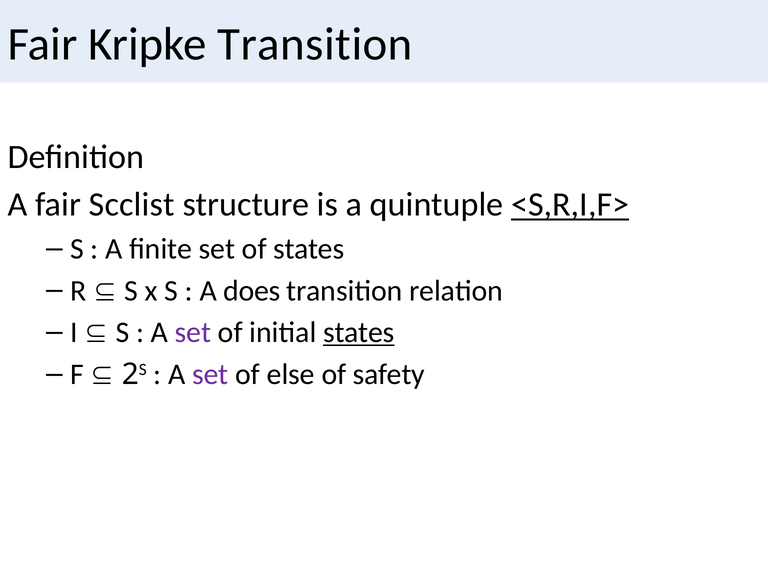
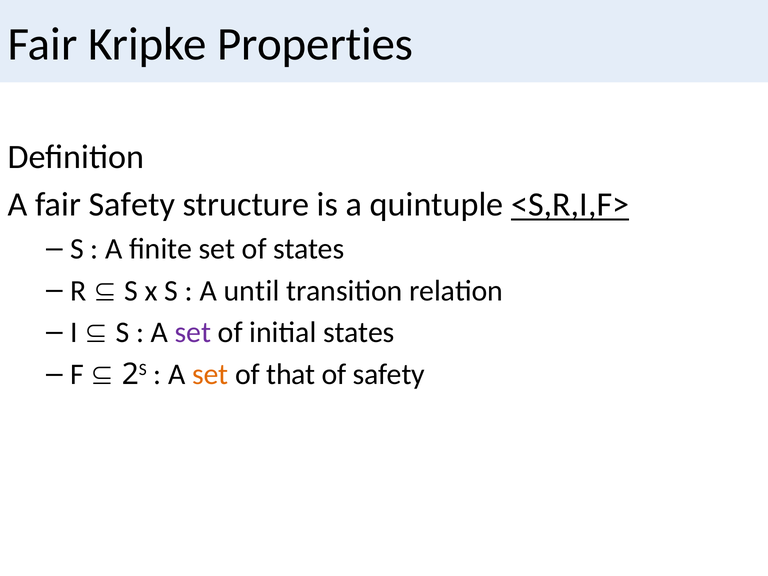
Kripke Transition: Transition -> Properties
fair Scclist: Scclist -> Safety
does: does -> until
states at (359, 333) underline: present -> none
set at (210, 374) colour: purple -> orange
else: else -> that
